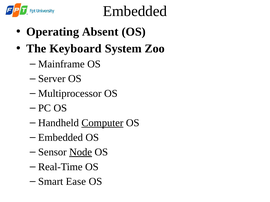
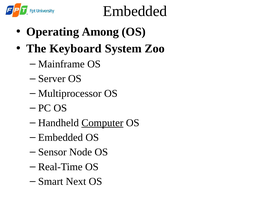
Absent: Absent -> Among
Node underline: present -> none
Ease: Ease -> Next
